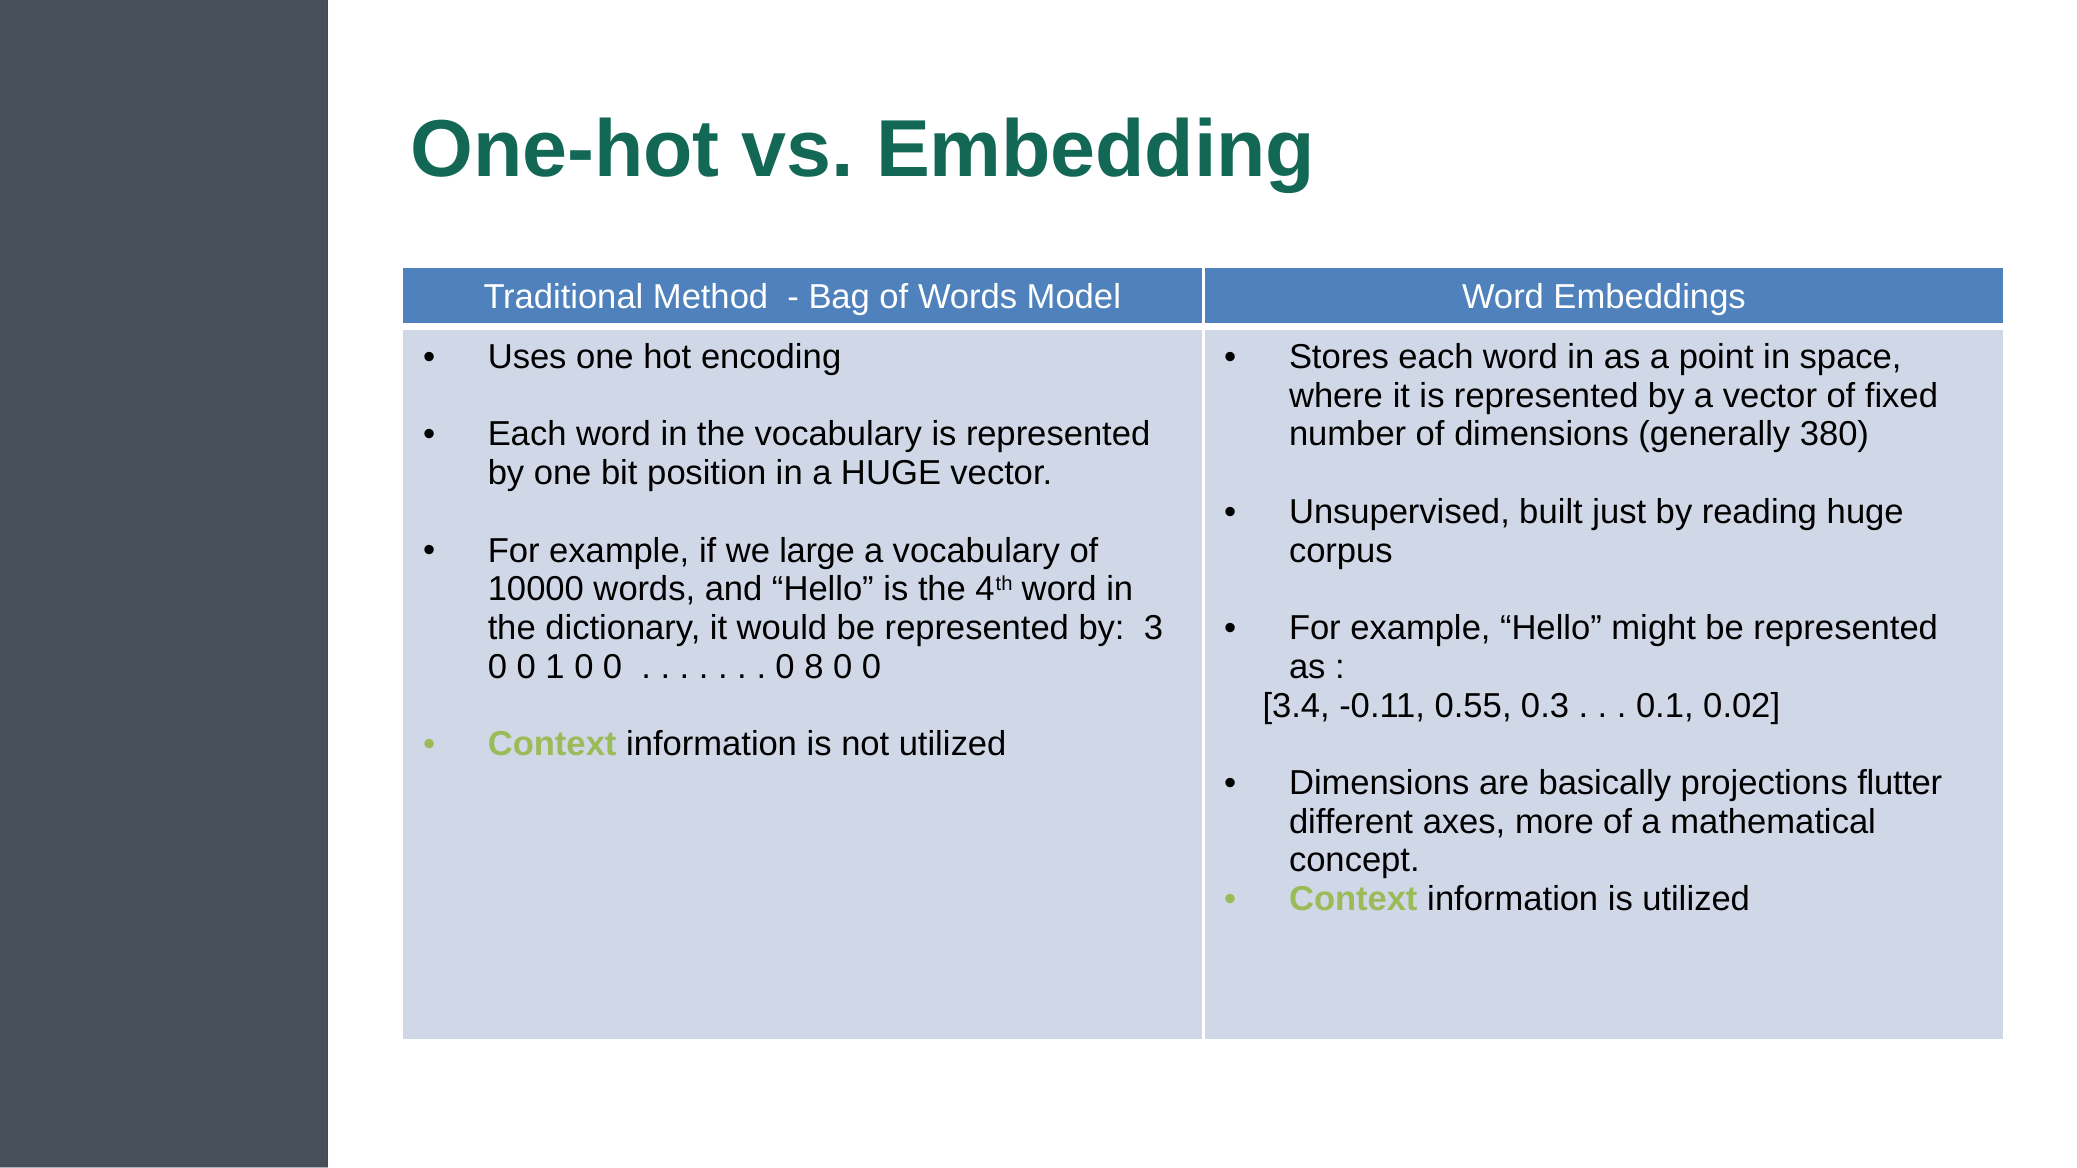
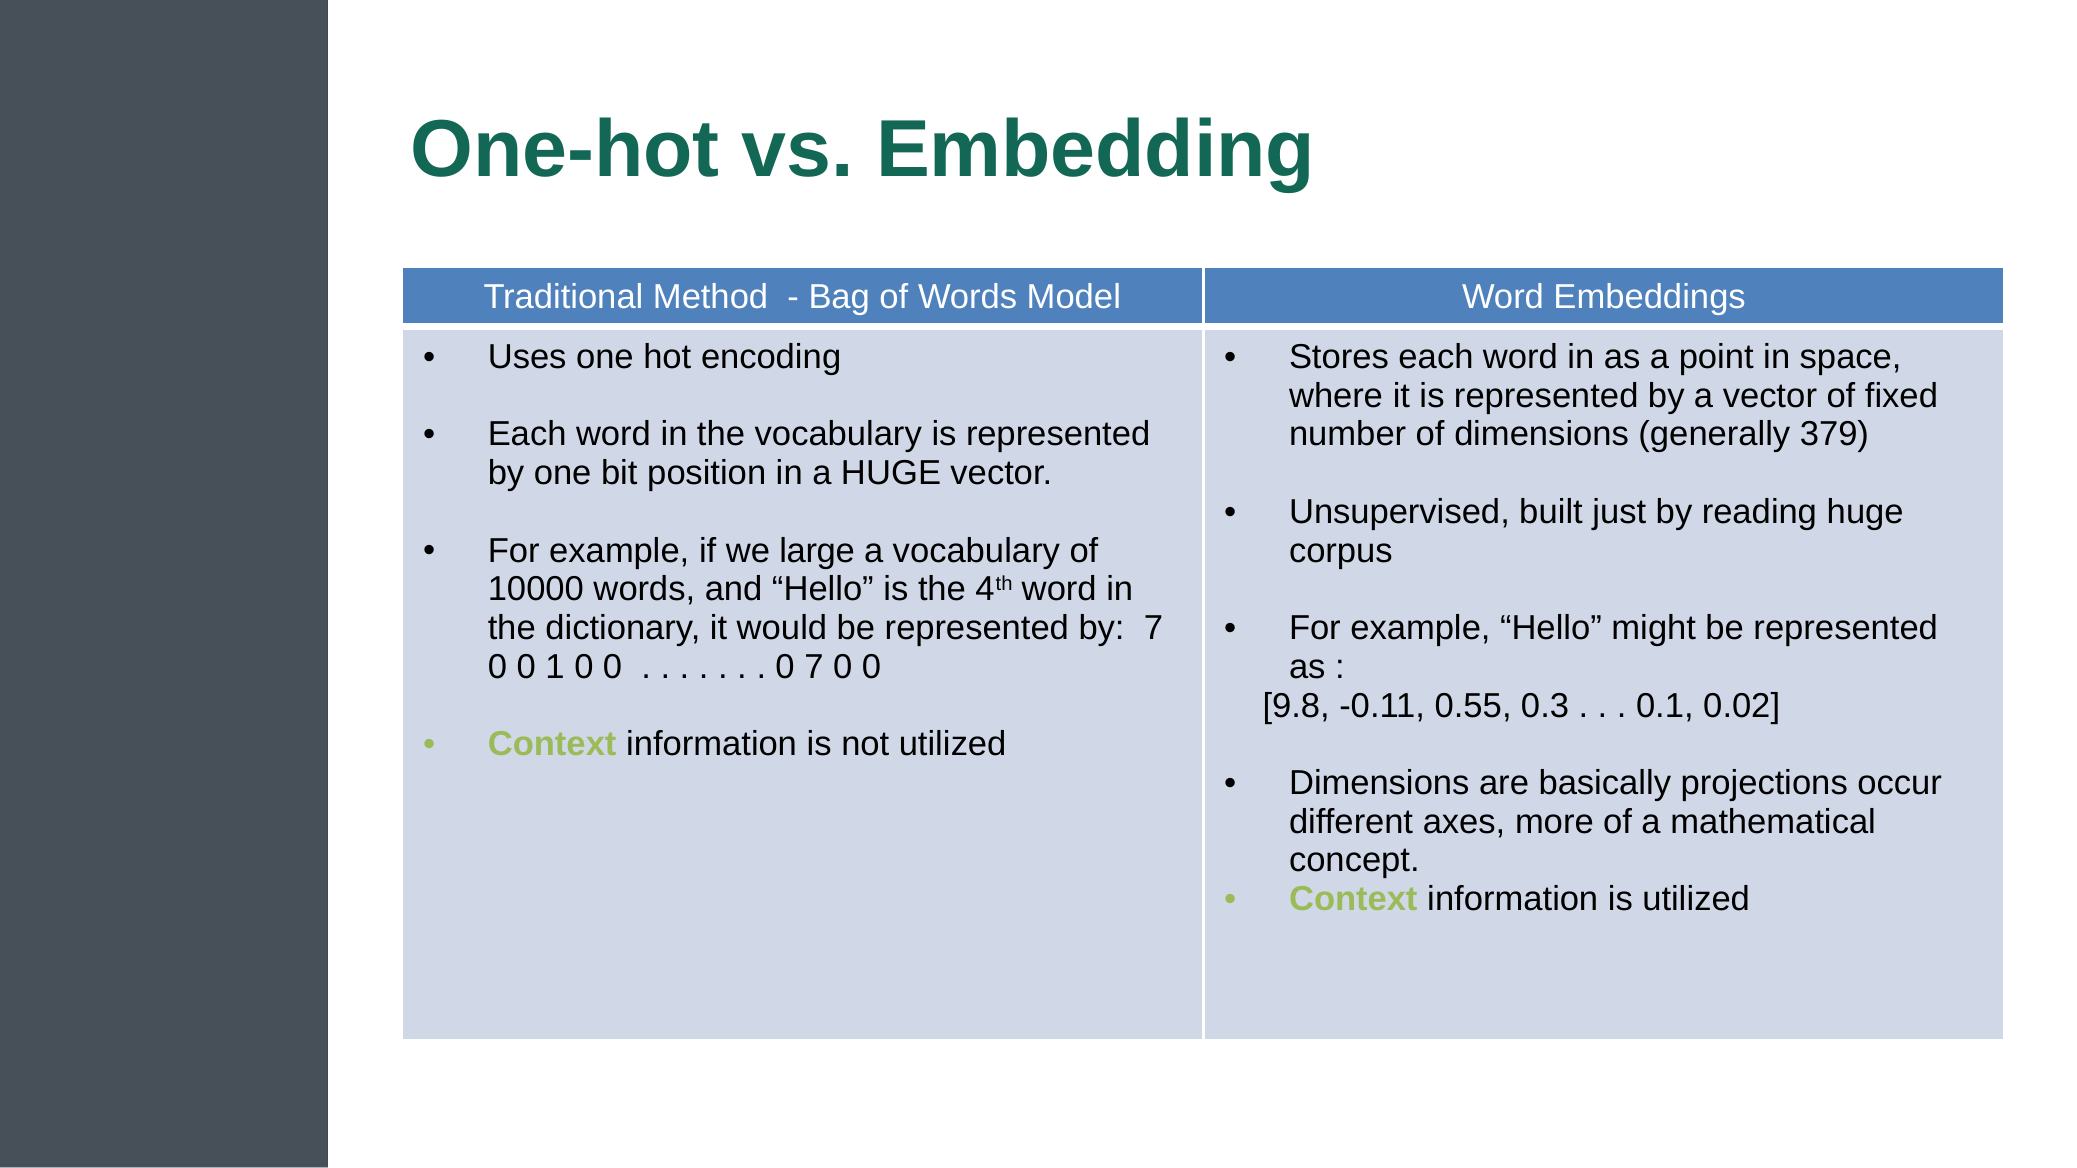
380: 380 -> 379
by 3: 3 -> 7
0 8: 8 -> 7
3.4: 3.4 -> 9.8
flutter: flutter -> occur
